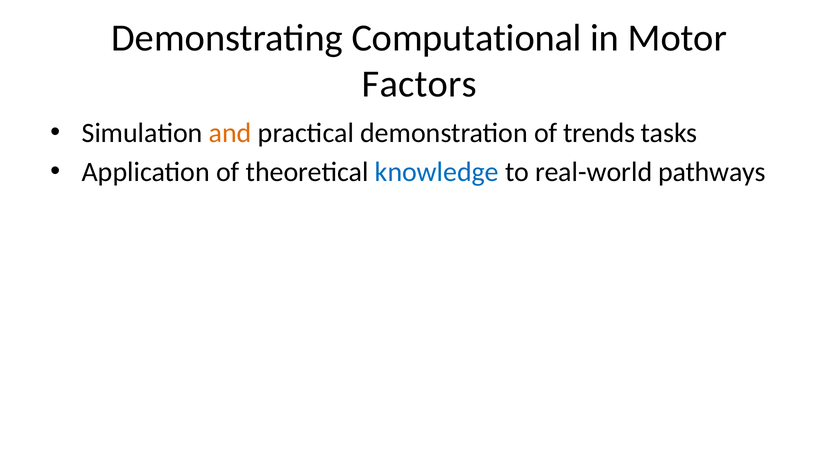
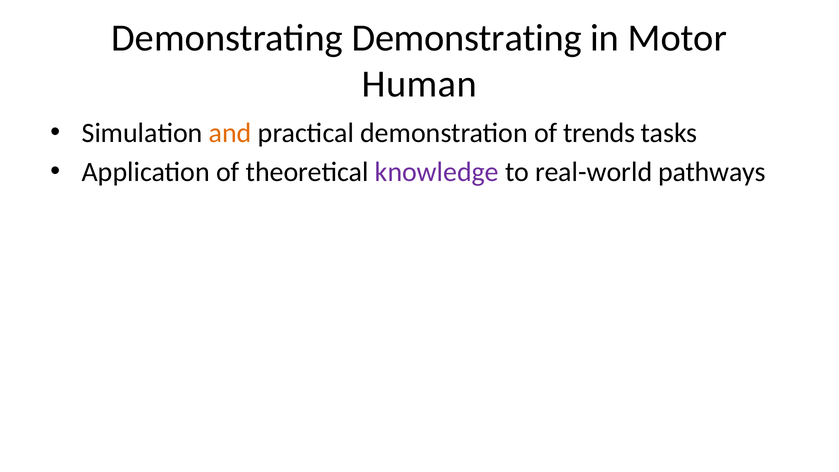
Demonstrating Computational: Computational -> Demonstrating
Factors: Factors -> Human
knowledge colour: blue -> purple
